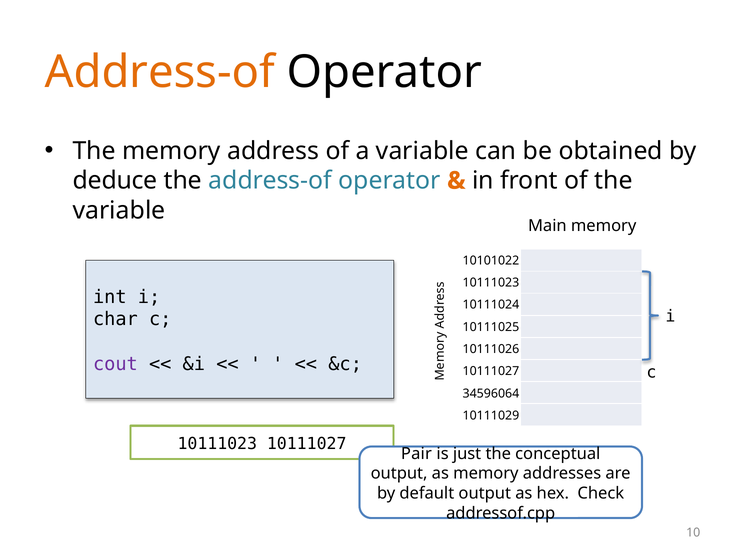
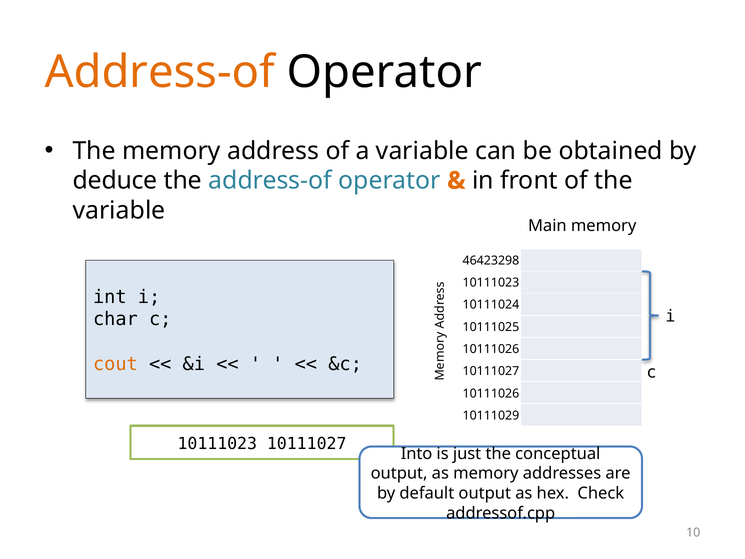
10101022: 10101022 -> 46423298
cout colour: purple -> orange
34596064 at (491, 393): 34596064 -> 10111026
Pair: Pair -> Into
